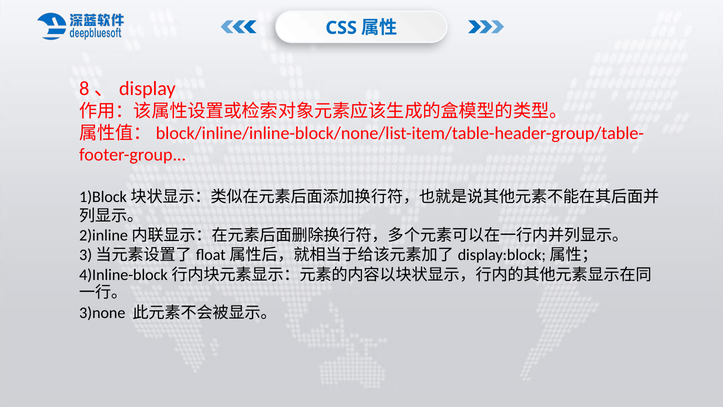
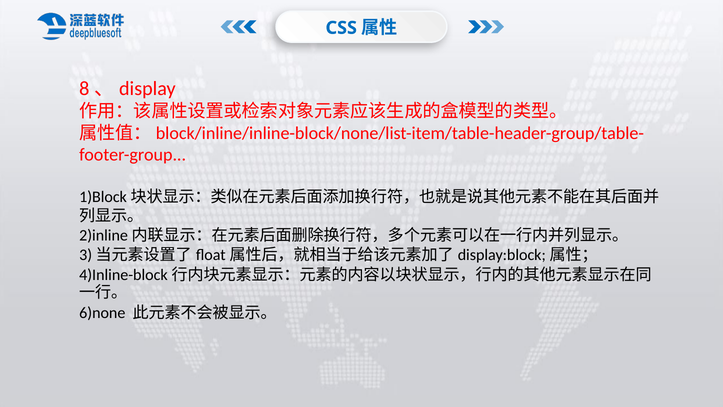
3)none: 3)none -> 6)none
